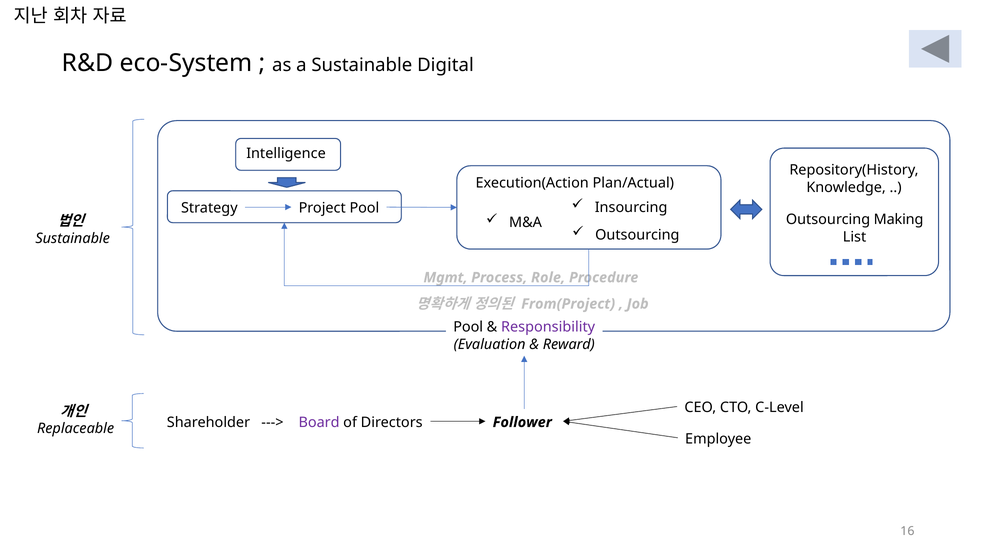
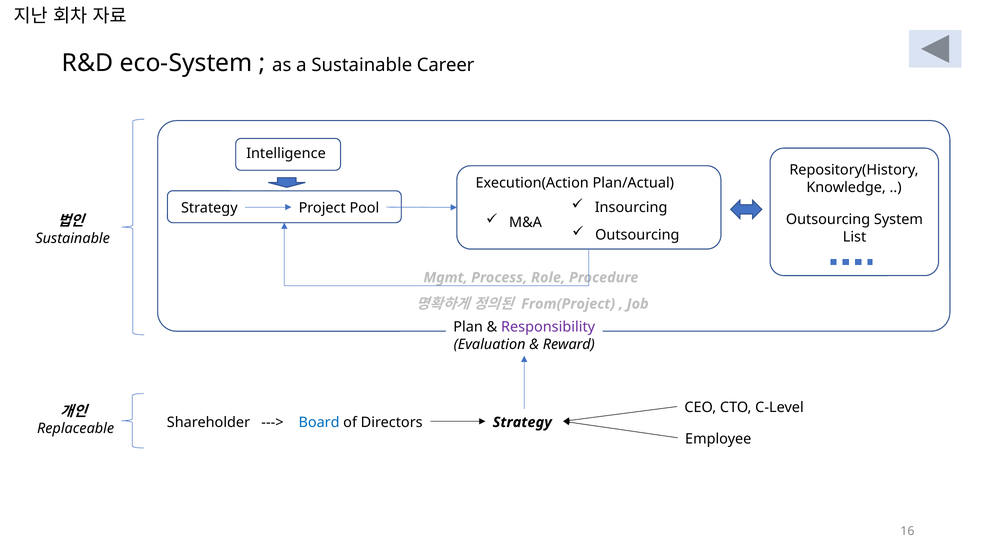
Digital: Digital -> Career
Making: Making -> System
Pool at (468, 327): Pool -> Plan
Board colour: purple -> blue
Follower at (522, 422): Follower -> Strategy
